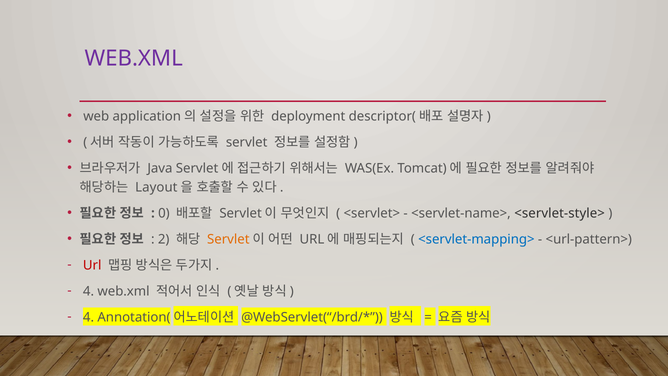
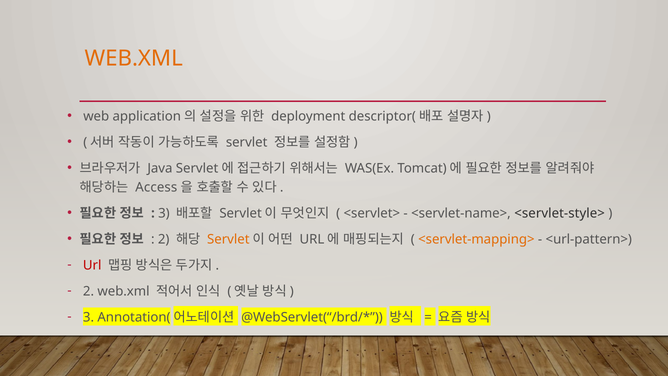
WEB.XML at (134, 58) colour: purple -> orange
Layout: Layout -> Access
0 at (164, 213): 0 -> 3
<servlet-mapping> colour: blue -> orange
4 at (89, 291): 4 -> 2
4 at (89, 317): 4 -> 3
